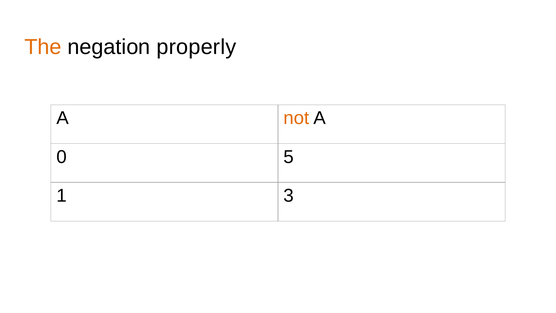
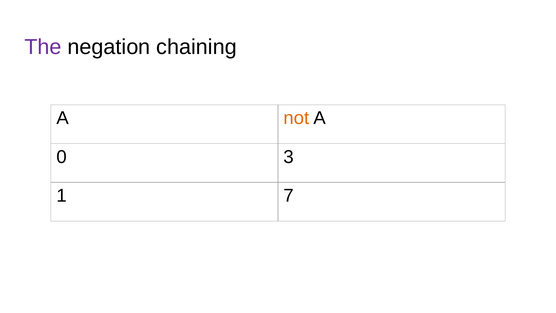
The colour: orange -> purple
properly: properly -> chaining
5: 5 -> 3
3: 3 -> 7
